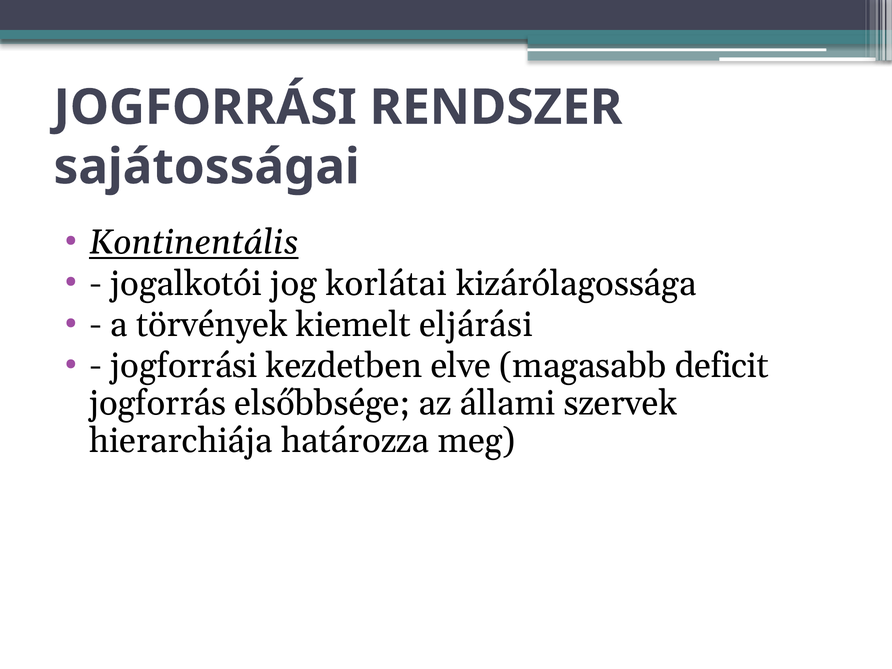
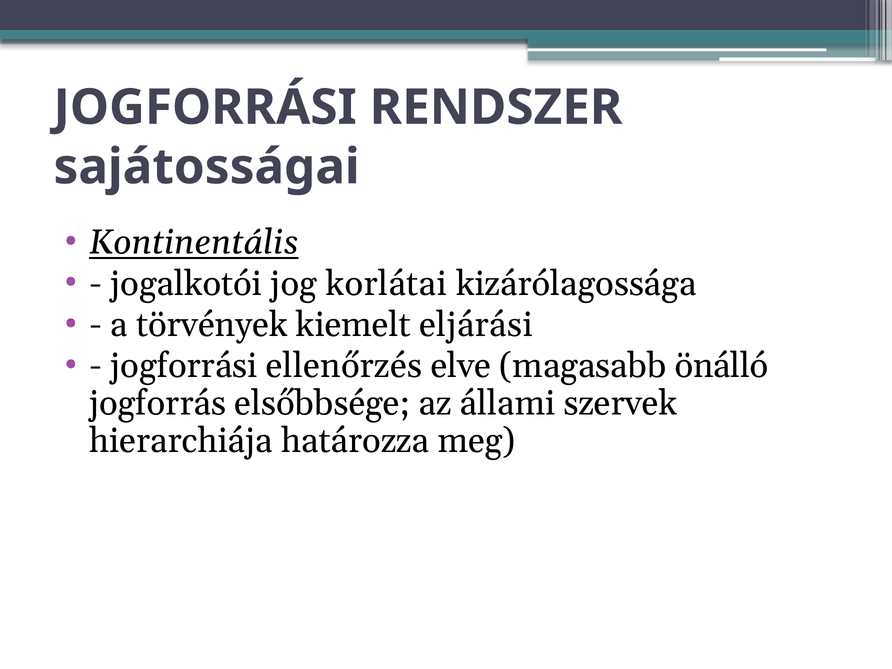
kezdetben: kezdetben -> ellenőrzés
deficit: deficit -> önálló
